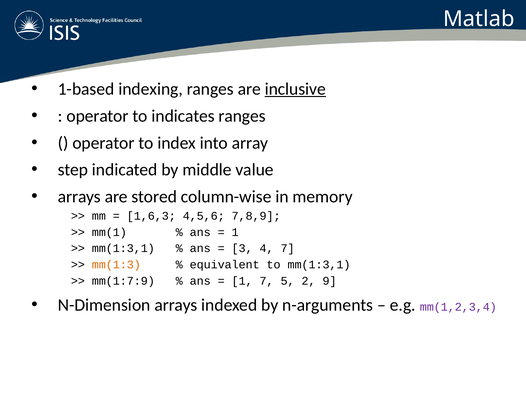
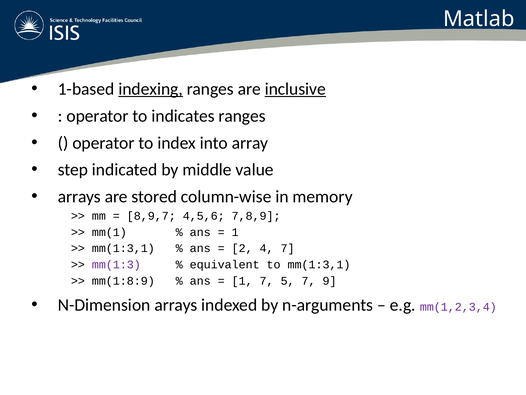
indexing underline: none -> present
1,6,3: 1,6,3 -> 8,9,7
3: 3 -> 2
mm(1:3 colour: orange -> purple
mm(1:7:9: mm(1:7:9 -> mm(1:8:9
5 2: 2 -> 7
